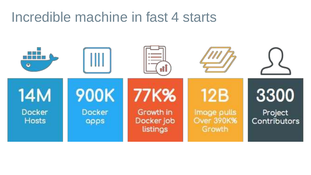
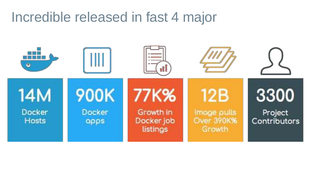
machine: machine -> released
starts: starts -> major
